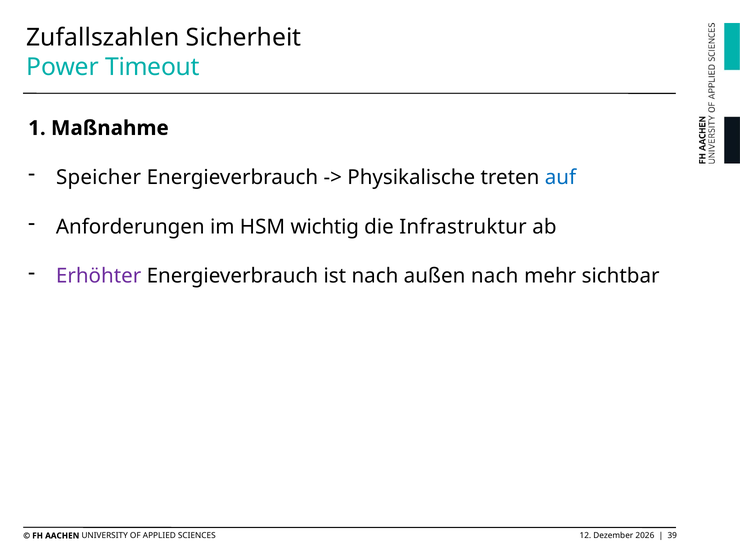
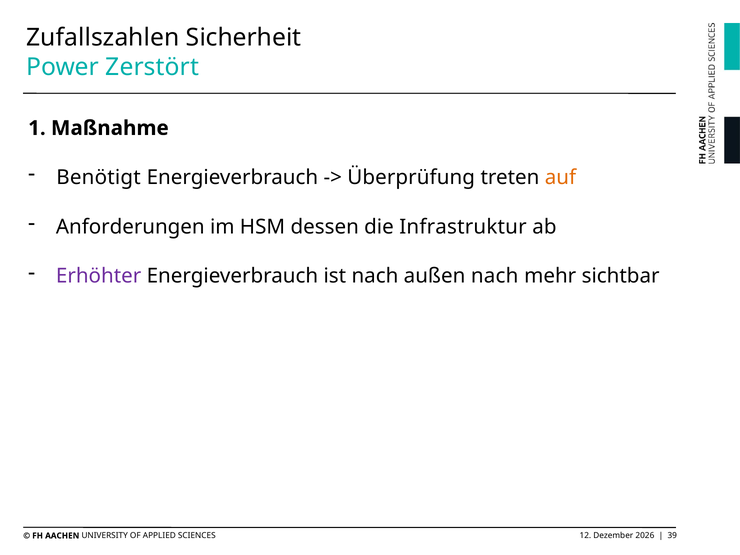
Timeout: Timeout -> Zerstört
Speicher: Speicher -> Benötigt
Physikalische: Physikalische -> Überprüfung
auf colour: blue -> orange
wichtig: wichtig -> dessen
